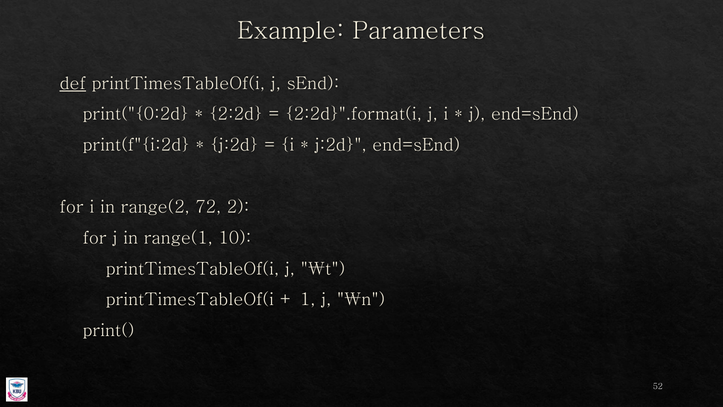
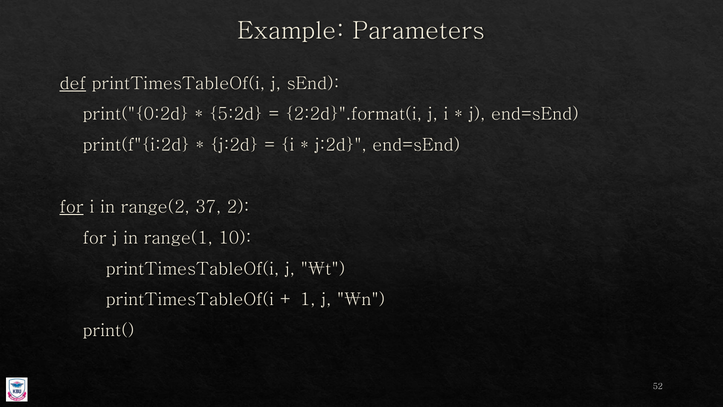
2:2d: 2:2d -> 5:2d
for at (72, 207) underline: none -> present
72: 72 -> 37
